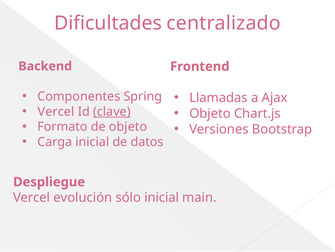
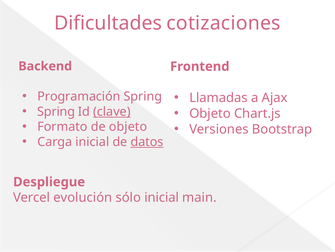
centralizado: centralizado -> cotizaciones
Componentes: Componentes -> Programación
Vercel at (56, 111): Vercel -> Spring
datos underline: none -> present
